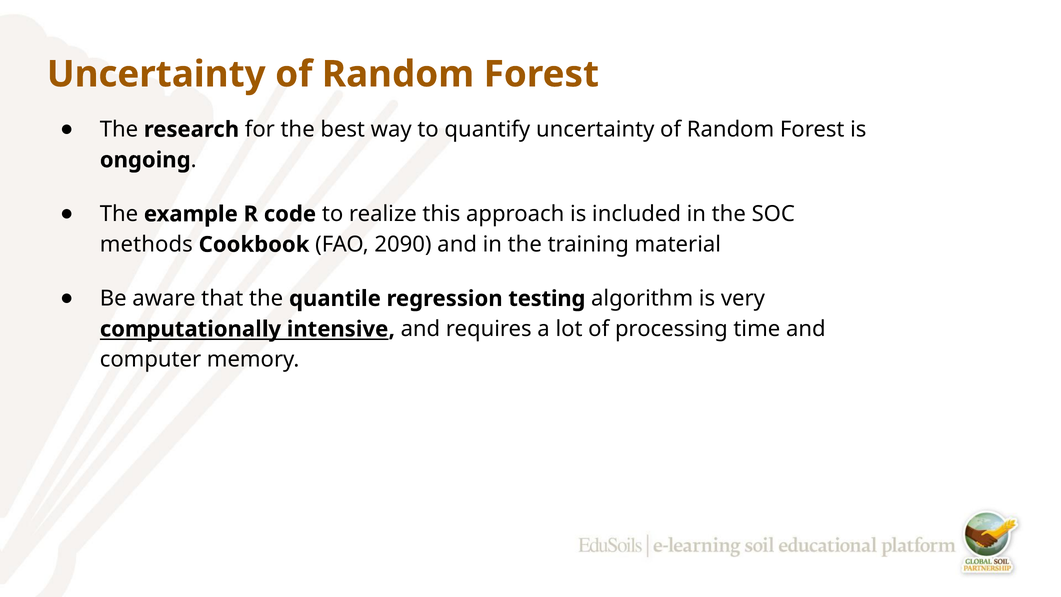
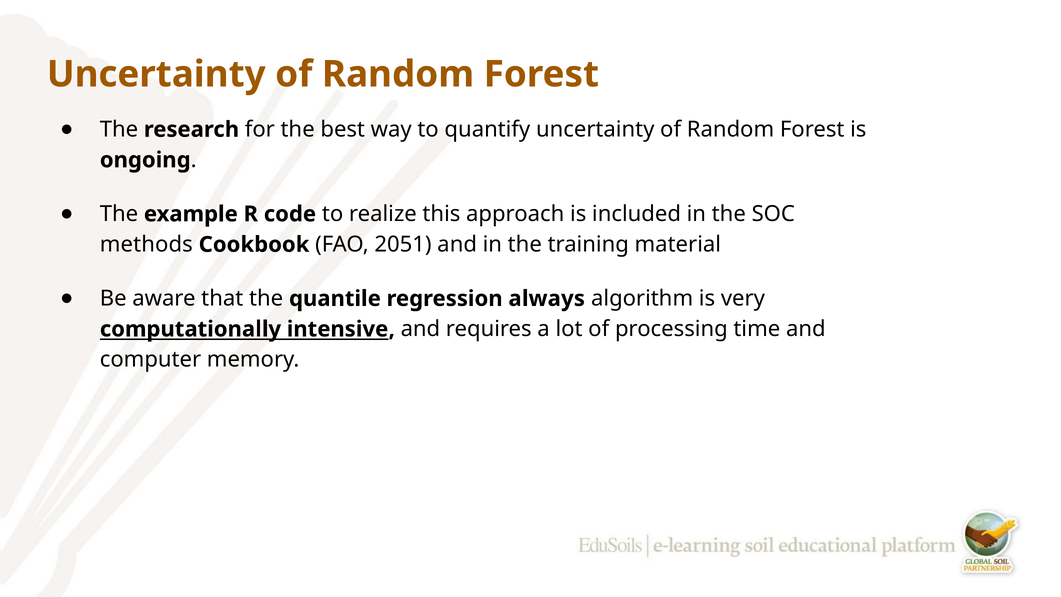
2090: 2090 -> 2051
testing: testing -> always
